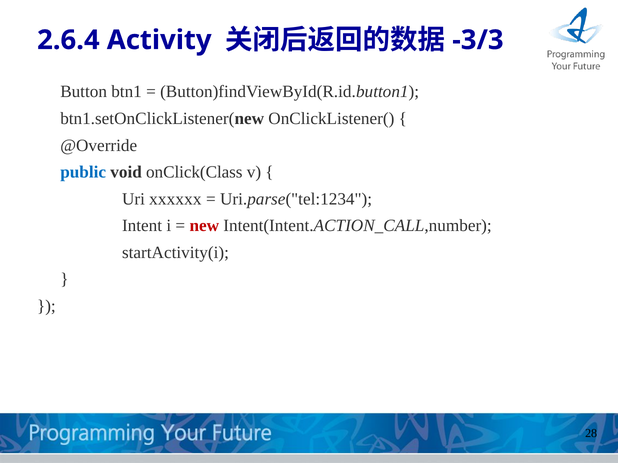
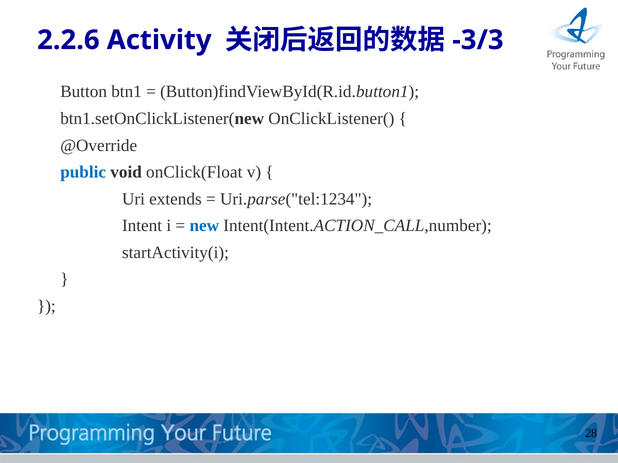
2.6.4: 2.6.4 -> 2.2.6
onClick(Class: onClick(Class -> onClick(Float
xxxxxx: xxxxxx -> extends
new colour: red -> blue
